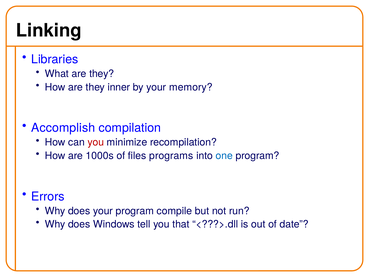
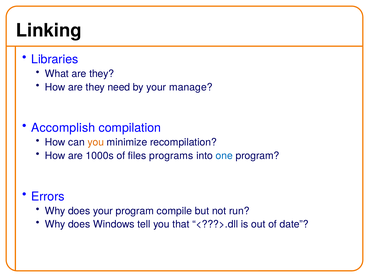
inner: inner -> need
memory: memory -> manage
you at (96, 142) colour: red -> orange
